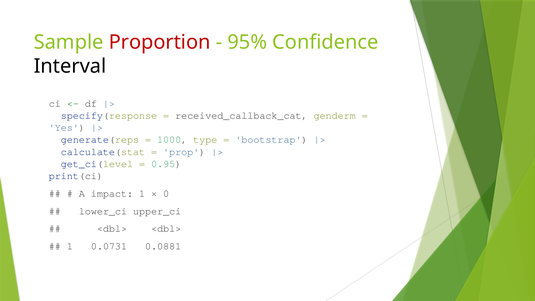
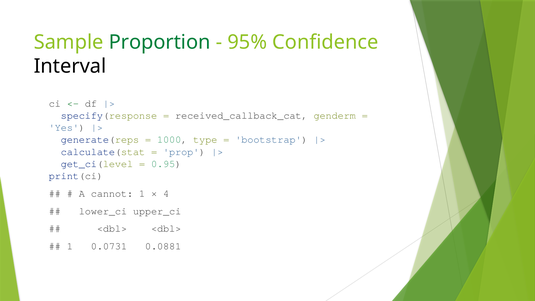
Proportion colour: red -> green
impact: impact -> cannot
0: 0 -> 4
